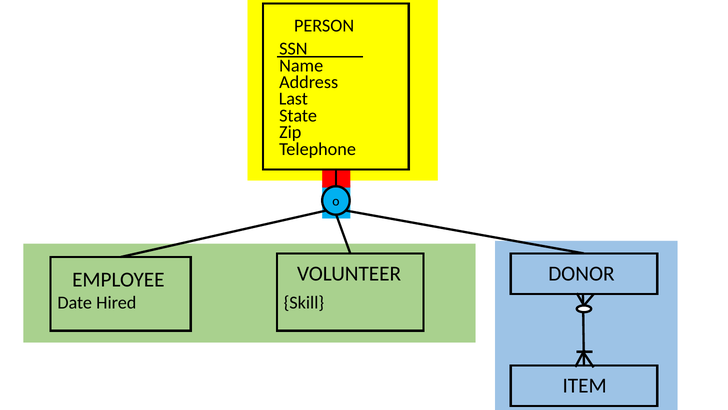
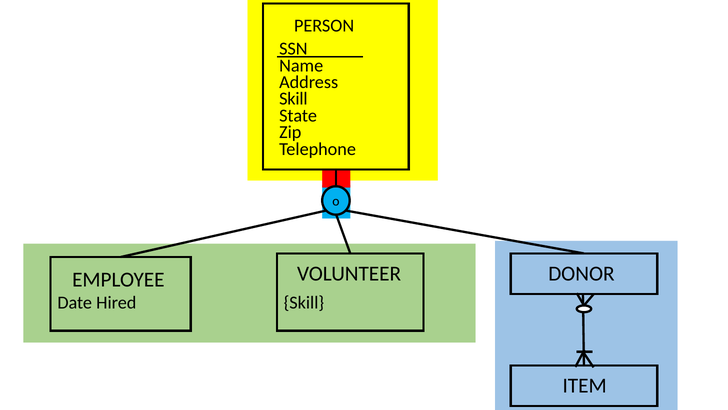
Last at (293, 99): Last -> Skill
